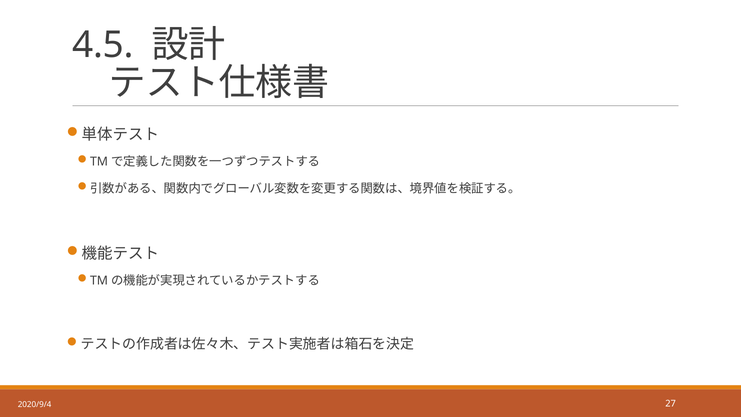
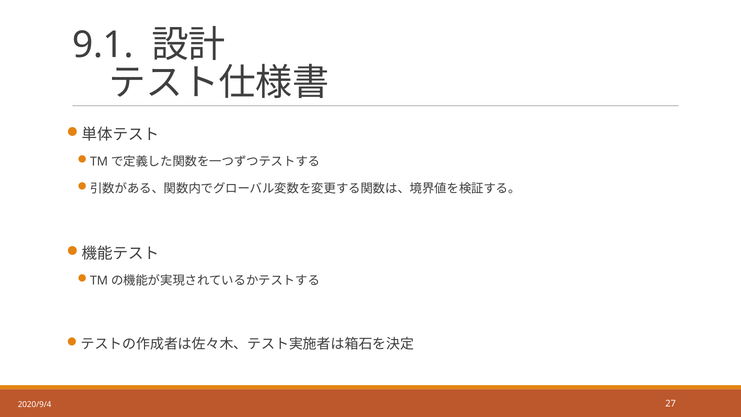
4.5: 4.5 -> 9.1
